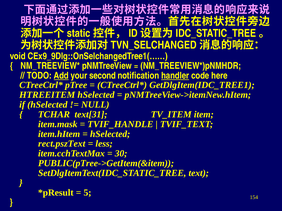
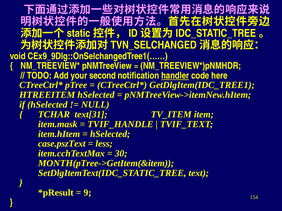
Add underline: present -> none
rect.pszText: rect.pszText -> case.pszText
PUBLIC(pTree->GetItem(&item: PUBLIC(pTree->GetItem(&item -> MONTH(pTree->GetItem(&item
5: 5 -> 9
